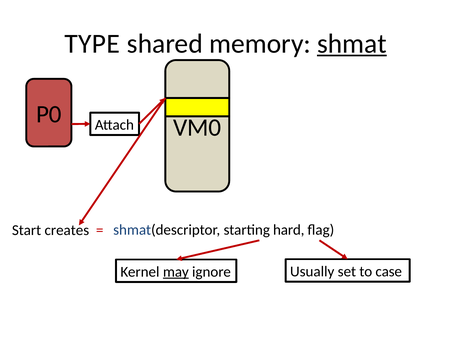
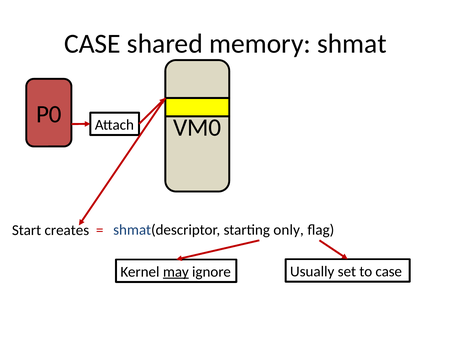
TYPE at (92, 44): TYPE -> CASE
shmat underline: present -> none
hard: hard -> only
